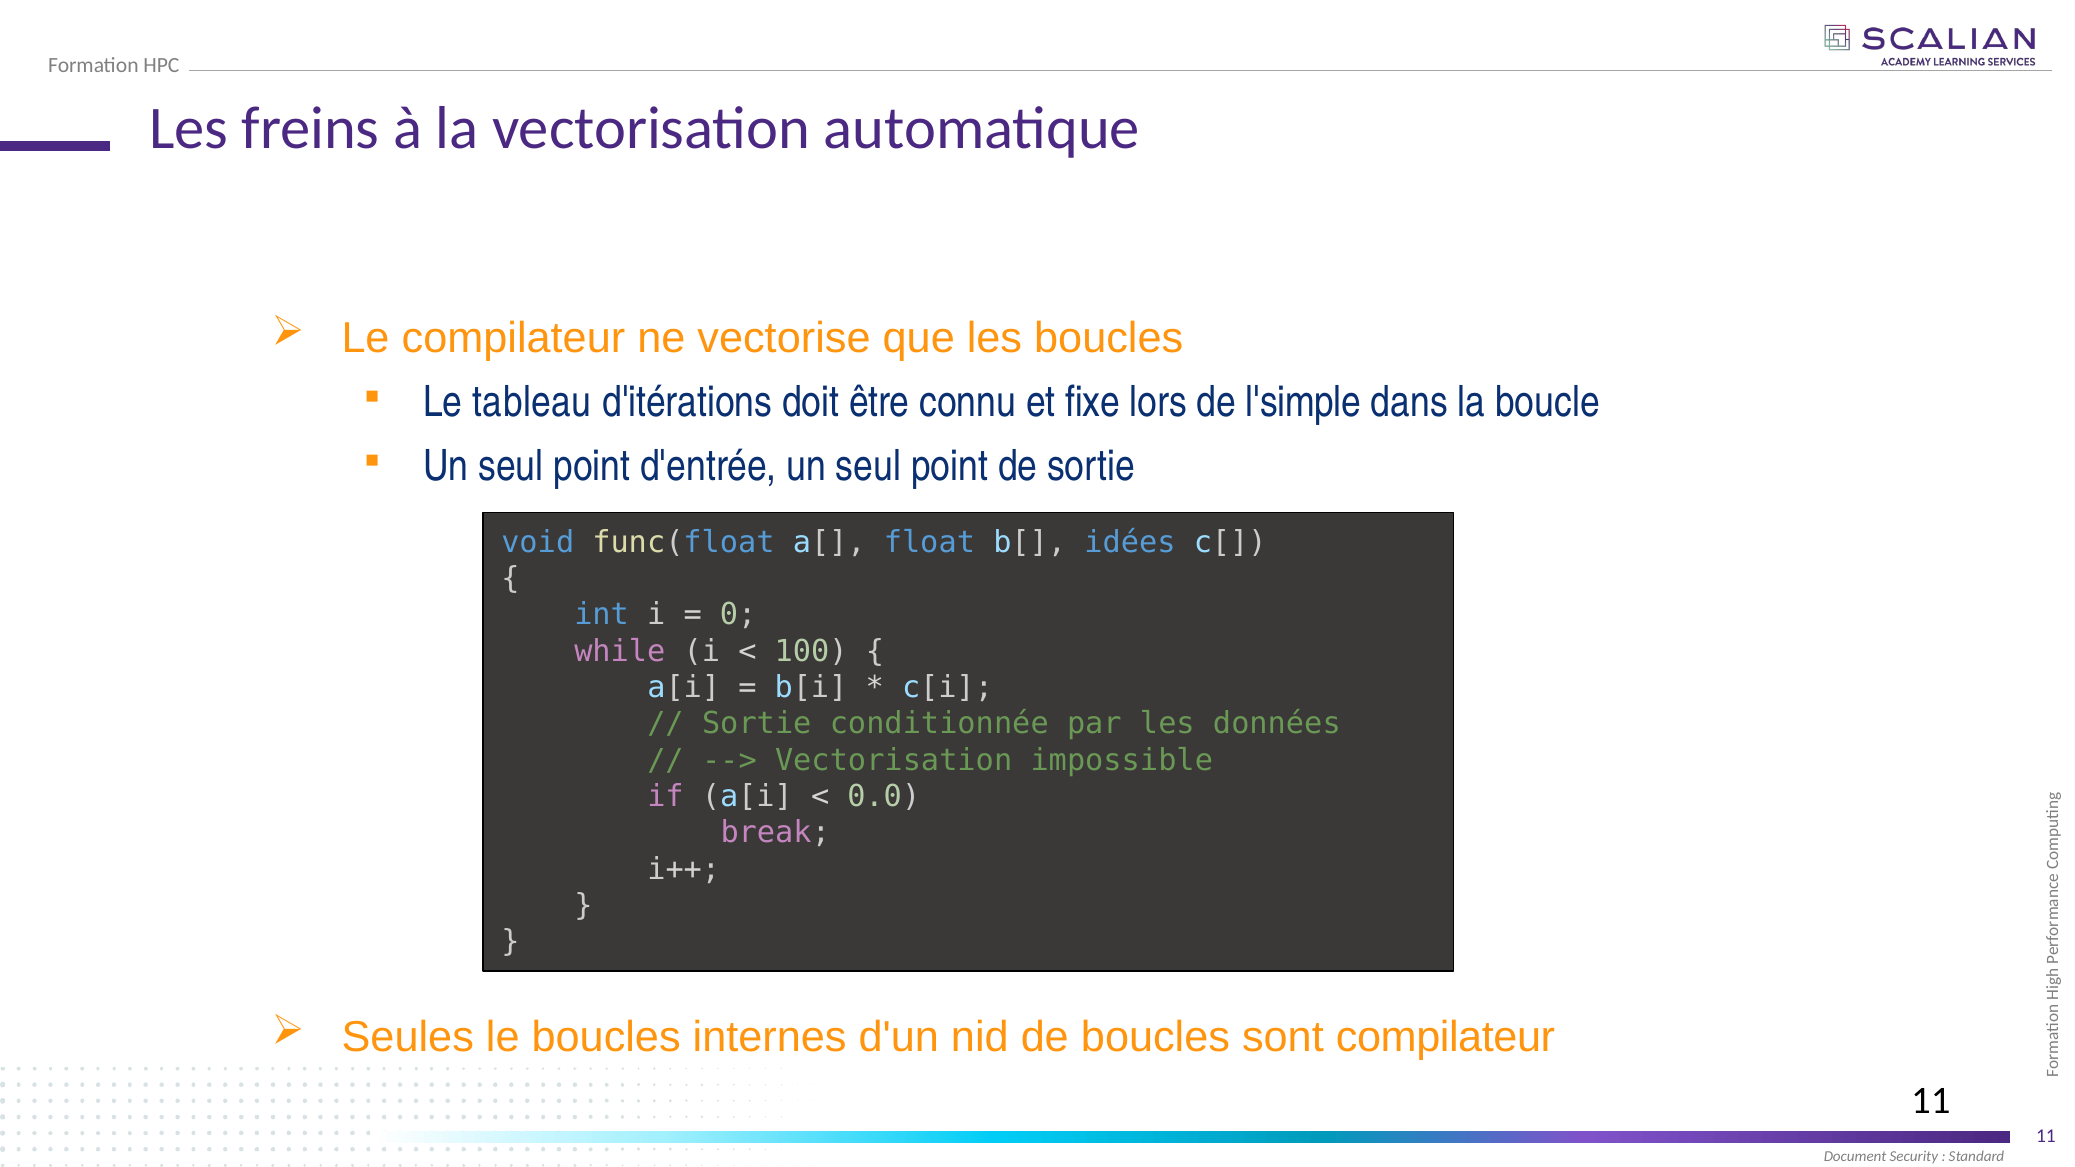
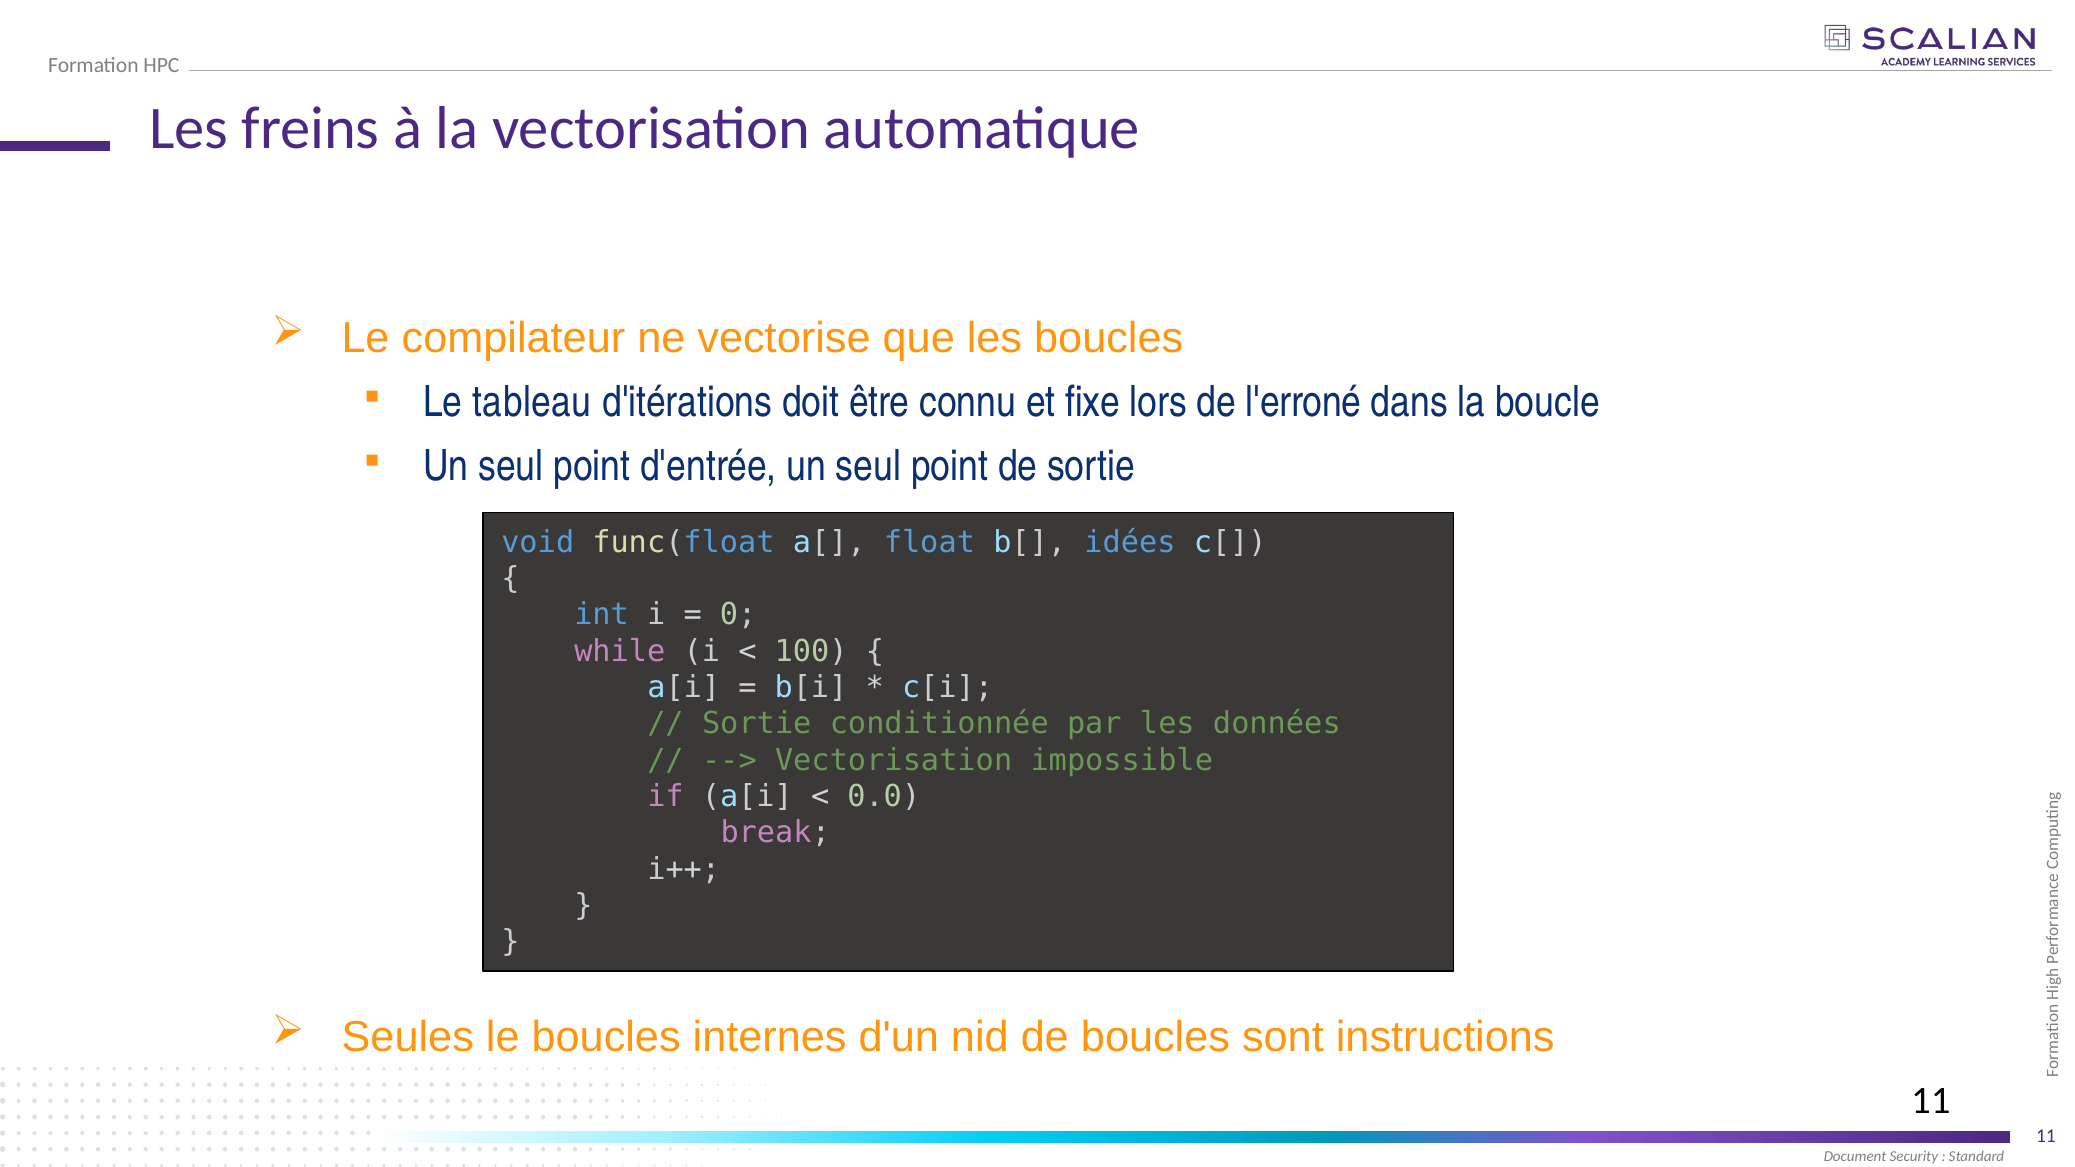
l'simple: l'simple -> l'erroné
sont compilateur: compilateur -> instructions
